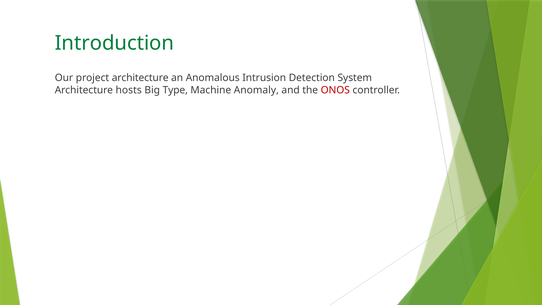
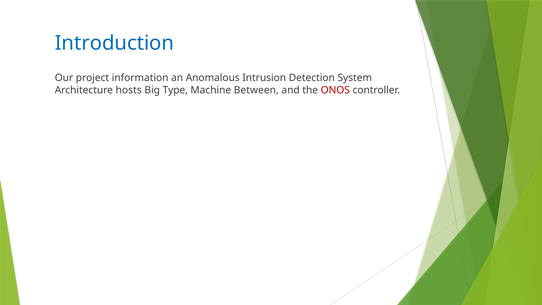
Introduction colour: green -> blue
project architecture: architecture -> information
Anomaly: Anomaly -> Between
